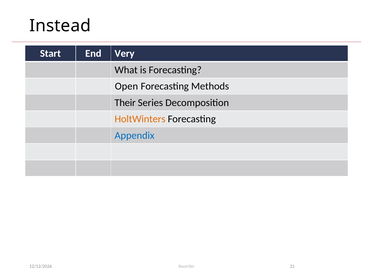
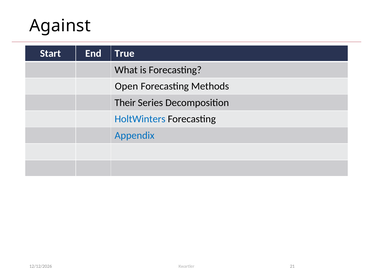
Instead: Instead -> Against
Very: Very -> True
HoltWinters colour: orange -> blue
